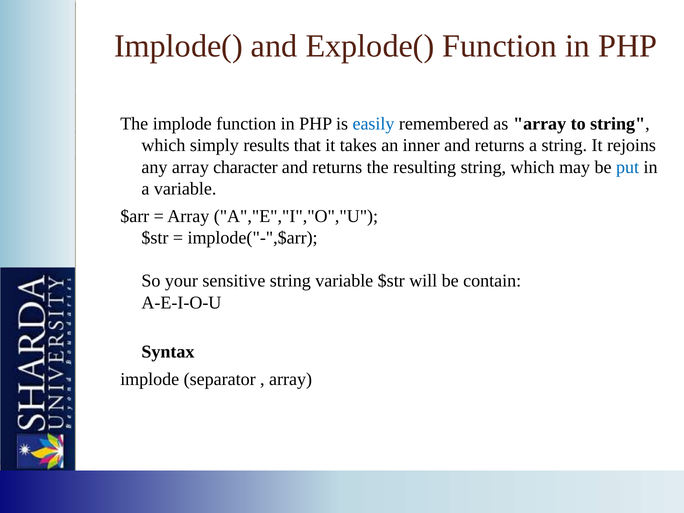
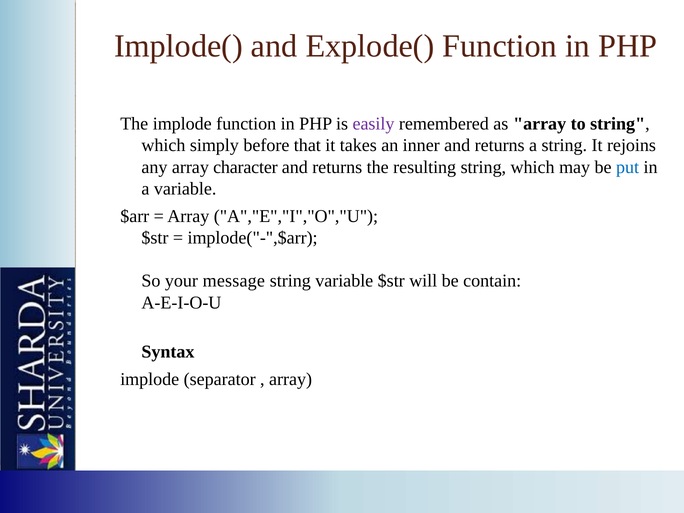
easily colour: blue -> purple
results: results -> before
sensitive: sensitive -> message
